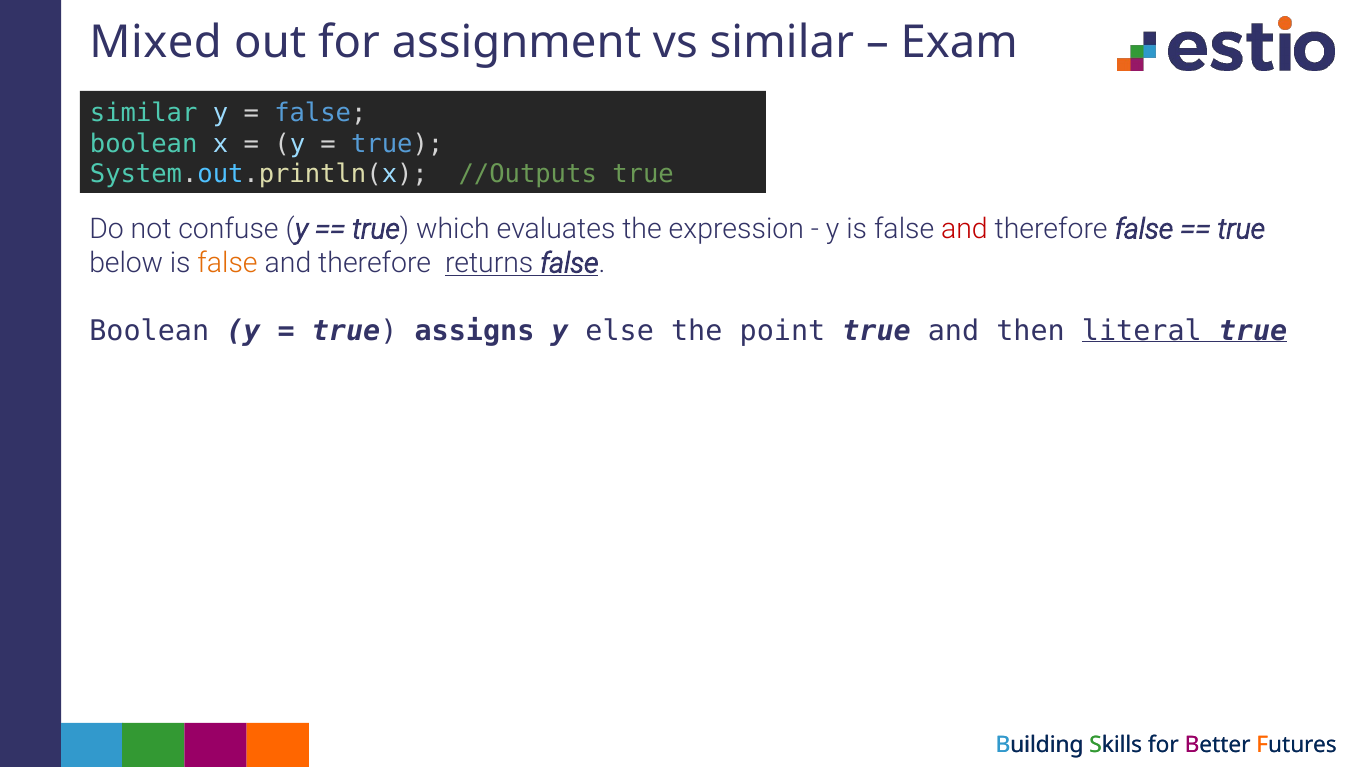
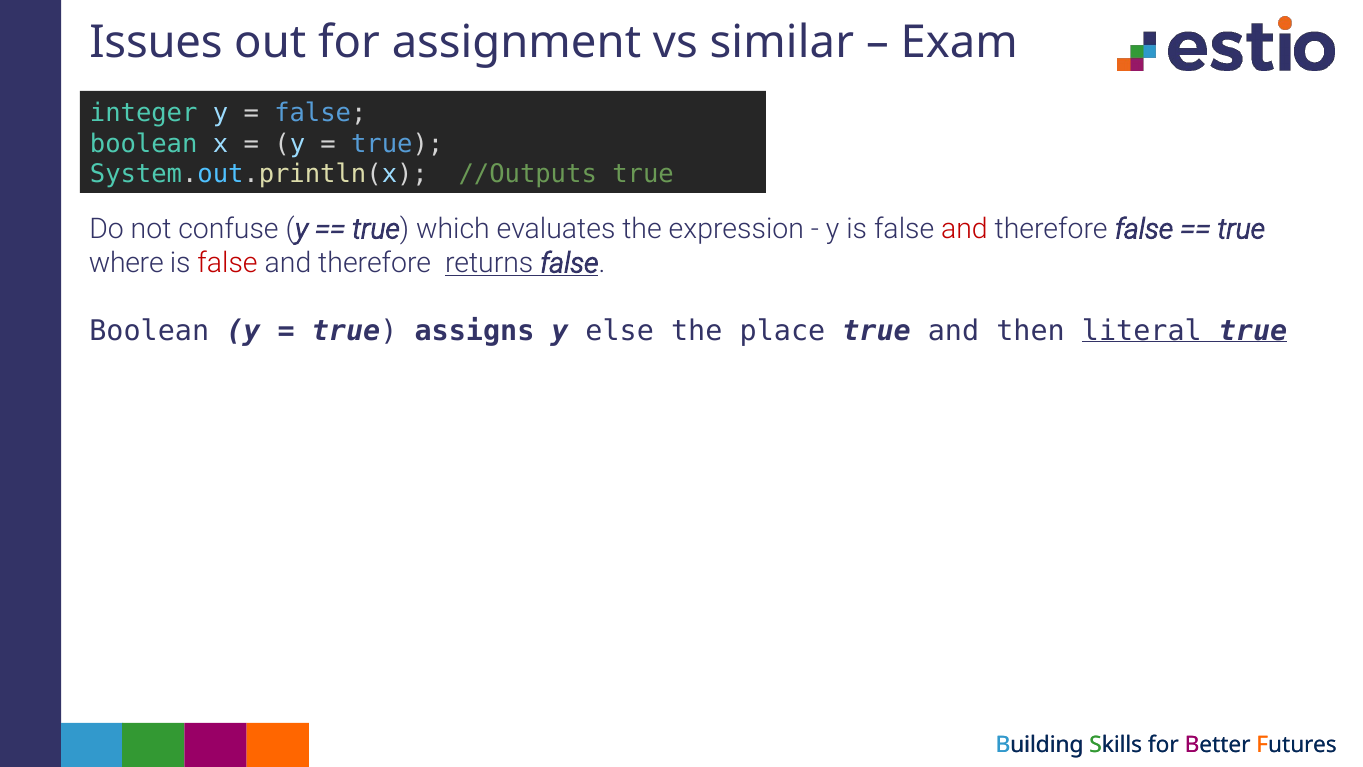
Mixed: Mixed -> Issues
similar at (144, 113): similar -> integer
below: below -> where
false at (228, 263) colour: orange -> red
point: point -> place
